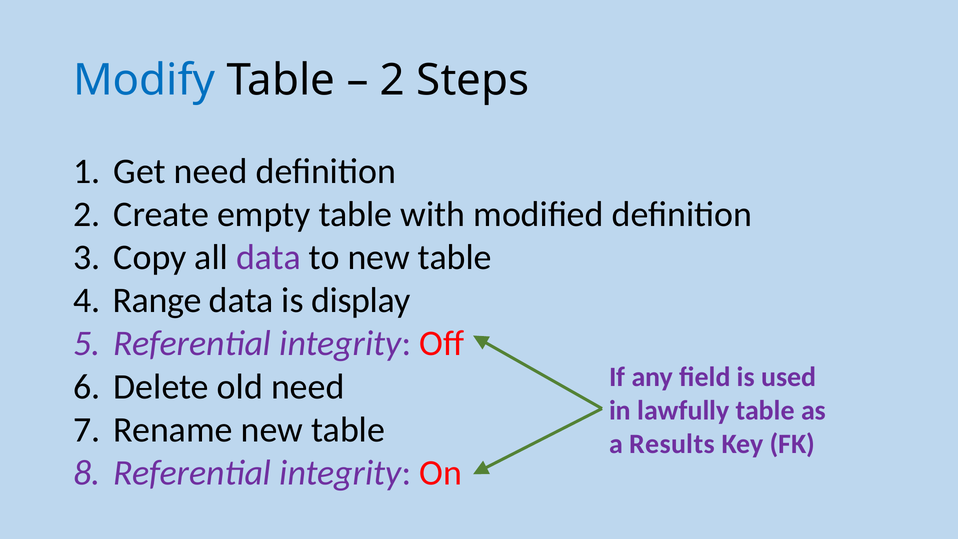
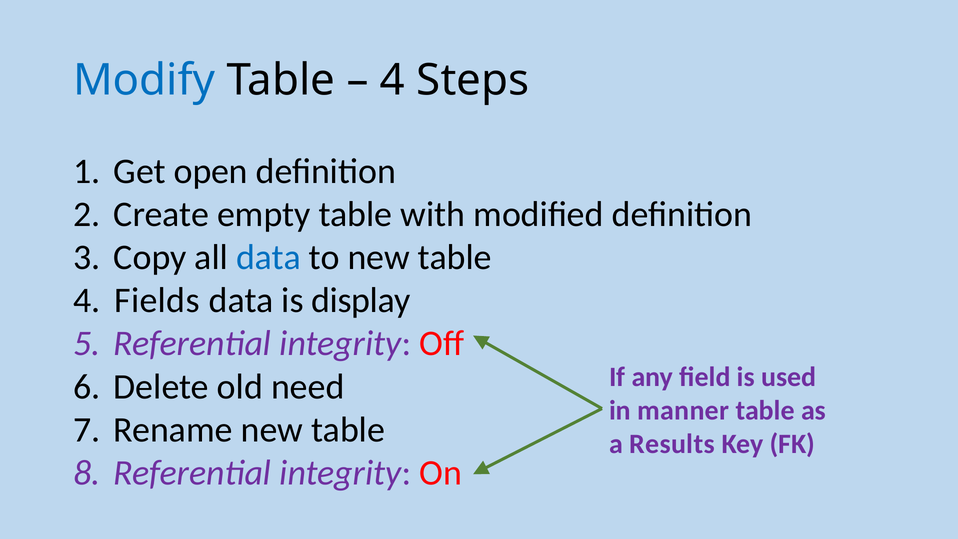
2 at (393, 80): 2 -> 4
Get need: need -> open
data at (269, 257) colour: purple -> blue
Range: Range -> Fields
lawfully: lawfully -> manner
